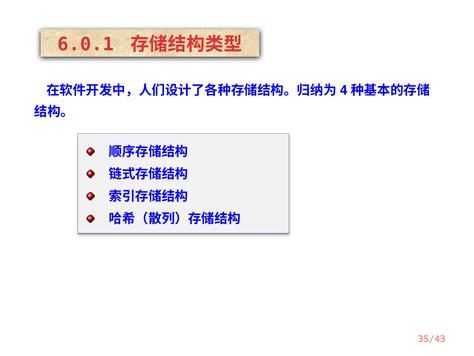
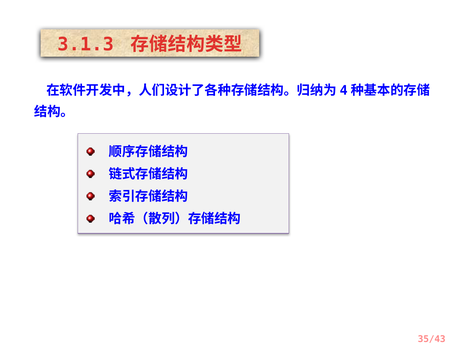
6.0.1: 6.0.1 -> 3.1.3
